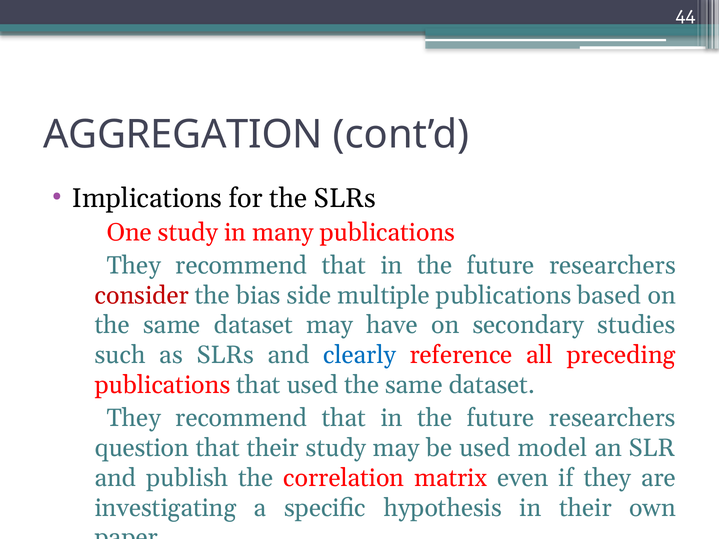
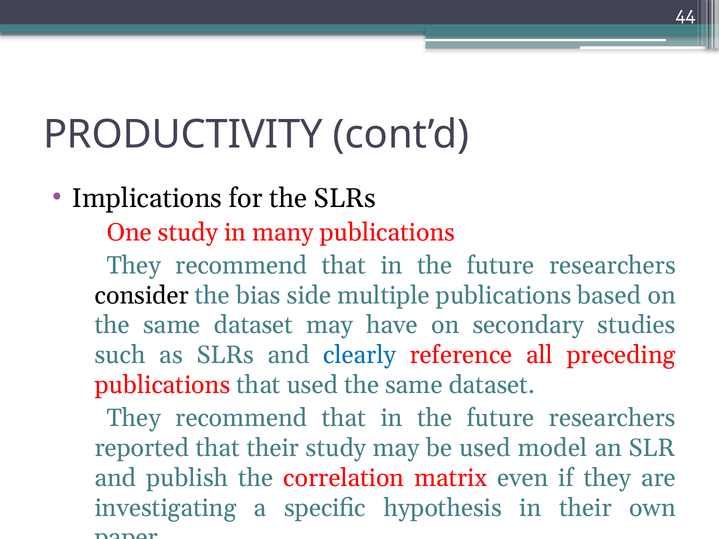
AGGREGATION: AGGREGATION -> PRODUCTIVITY
consider colour: red -> black
question: question -> reported
